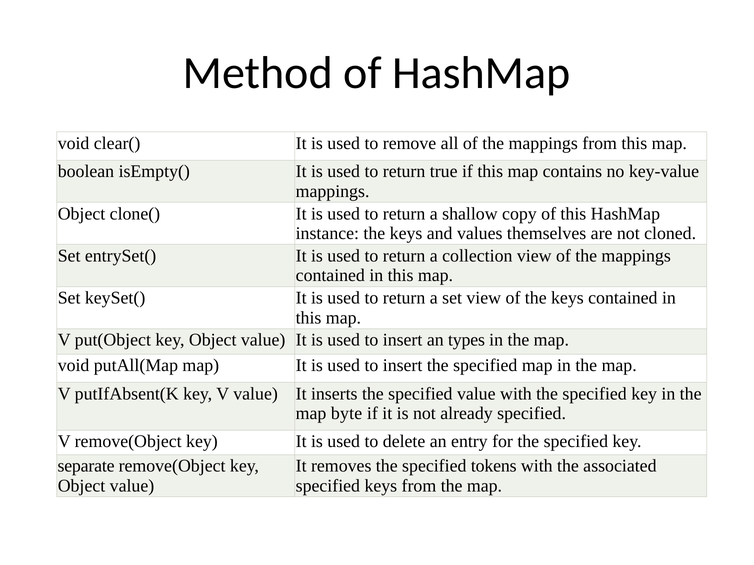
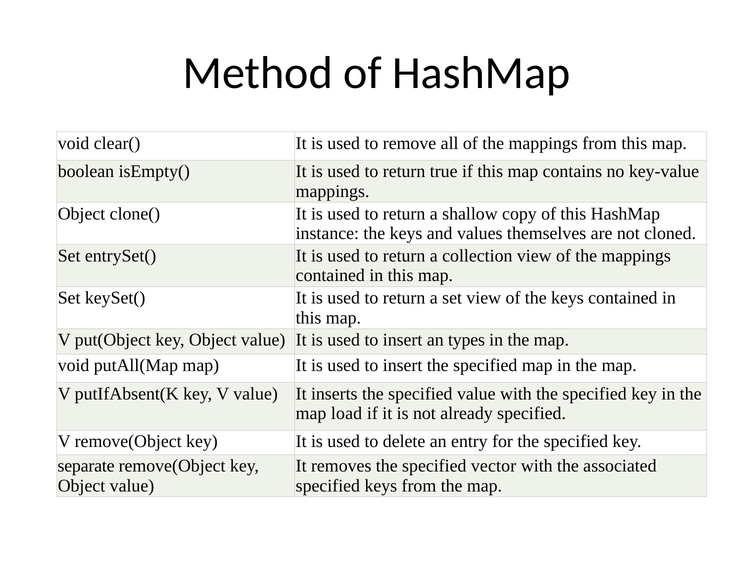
byte: byte -> load
tokens: tokens -> vector
